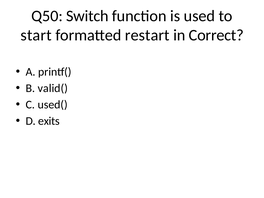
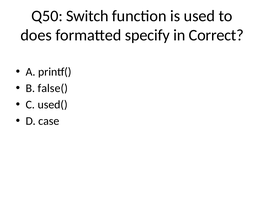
start: start -> does
restart: restart -> specify
valid(: valid( -> false(
exits: exits -> case
